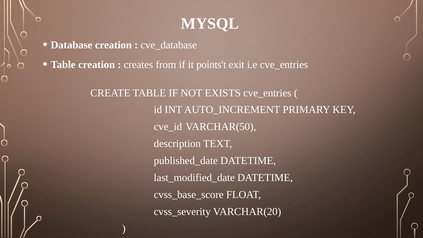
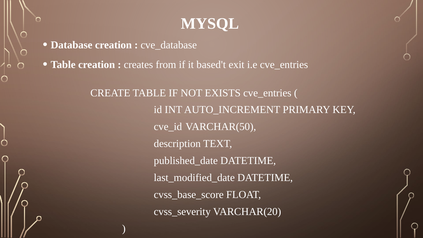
points't: points't -> based't
